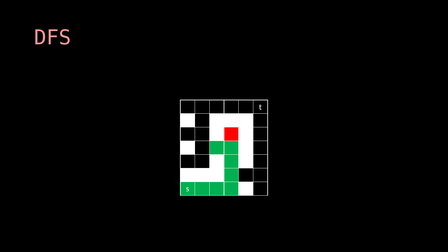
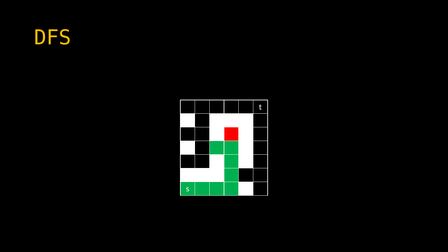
DFS colour: pink -> yellow
